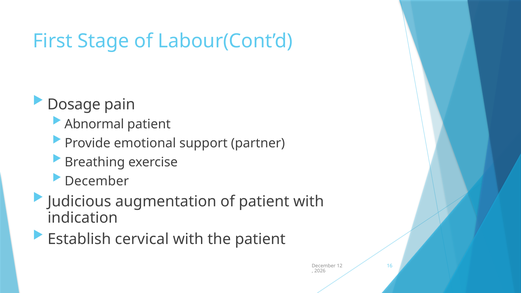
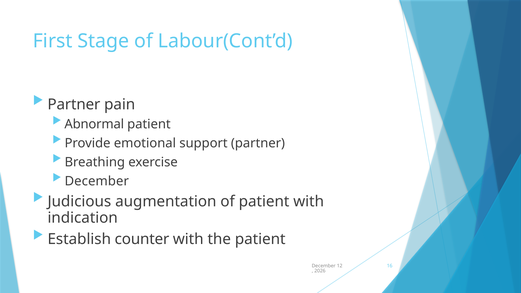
Dosage at (74, 104): Dosage -> Partner
cervical: cervical -> counter
